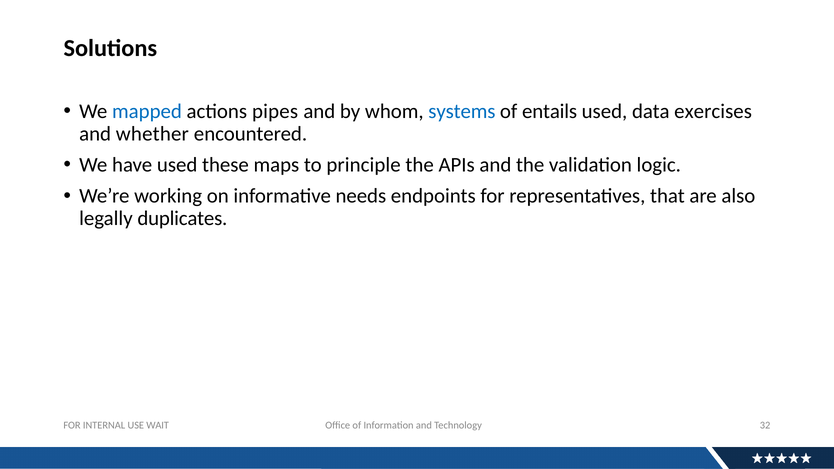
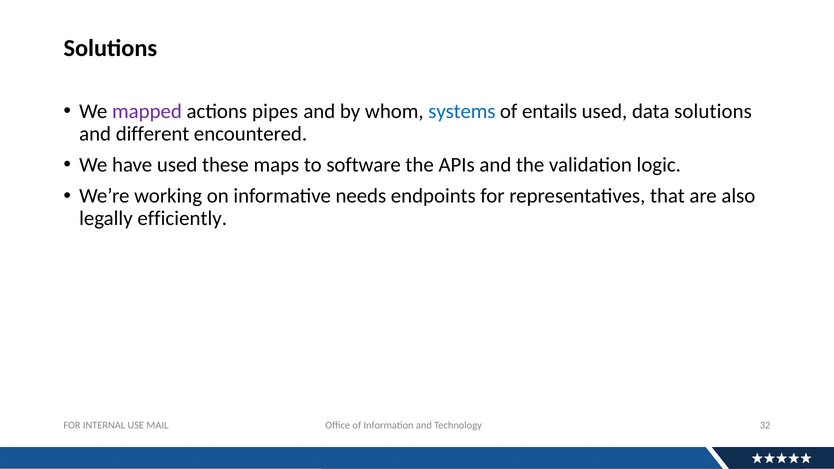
mapped colour: blue -> purple
data exercises: exercises -> solutions
whether: whether -> different
principle: principle -> software
duplicates: duplicates -> efficiently
WAIT: WAIT -> MAIL
